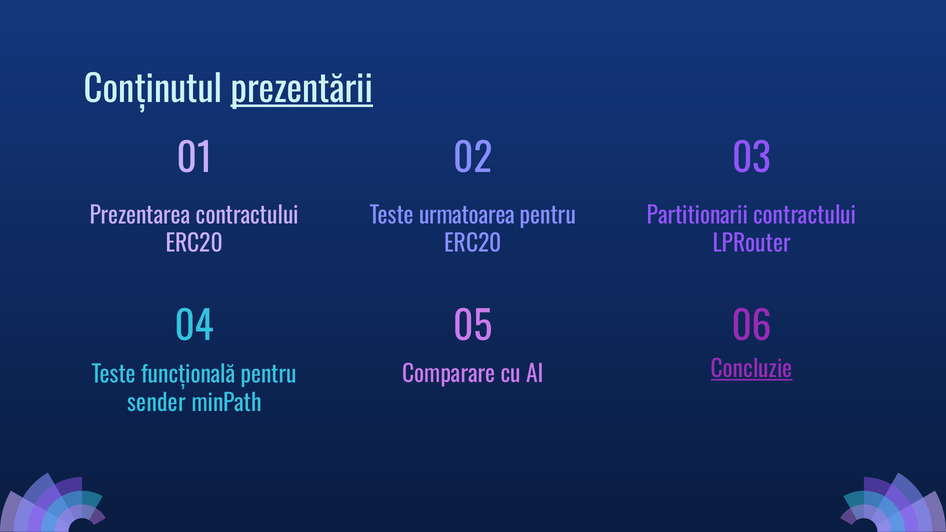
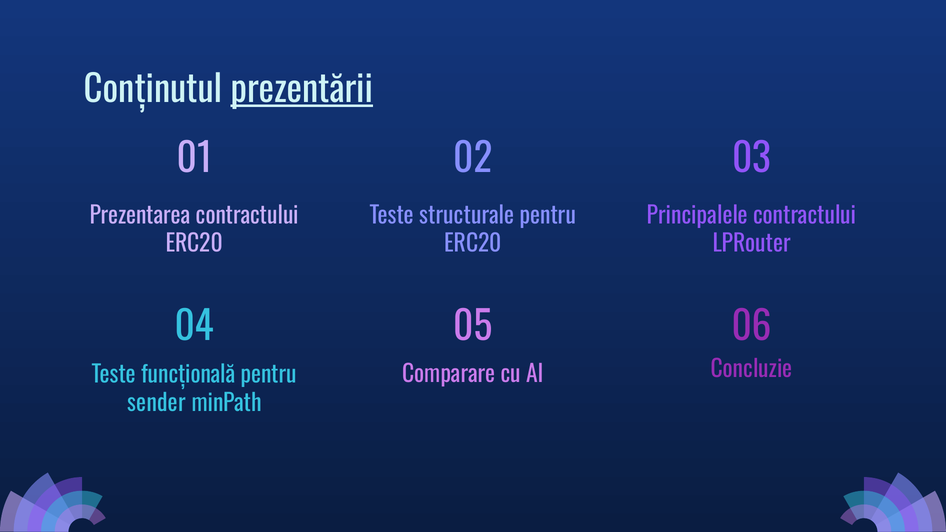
urmatoarea: urmatoarea -> structurale
Partitionarii: Partitionarii -> Principalele
Concluzie underline: present -> none
